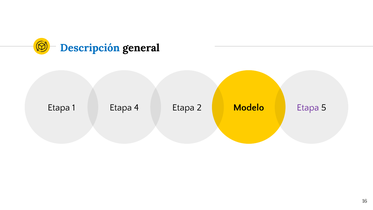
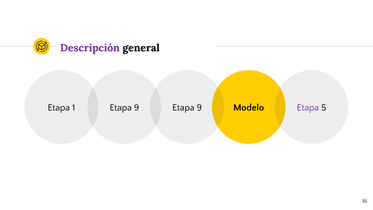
Descripción colour: blue -> purple
4 at (136, 108): 4 -> 9
2 at (199, 108): 2 -> 9
